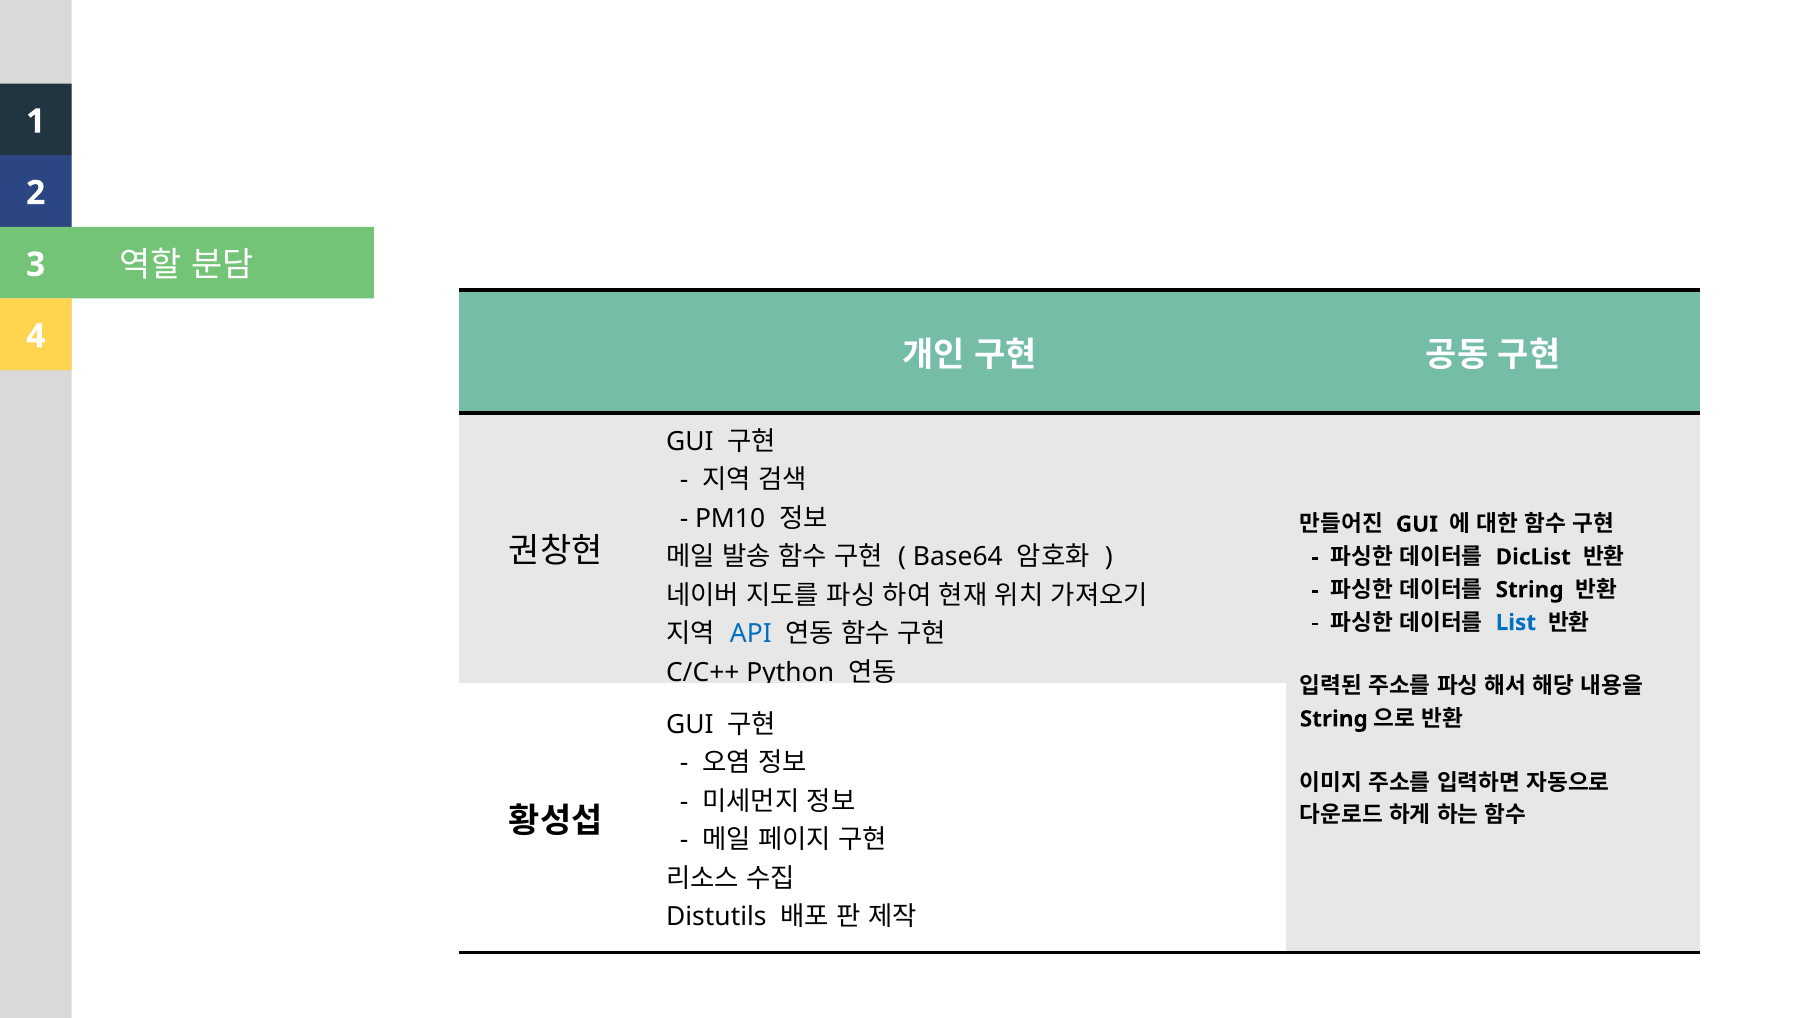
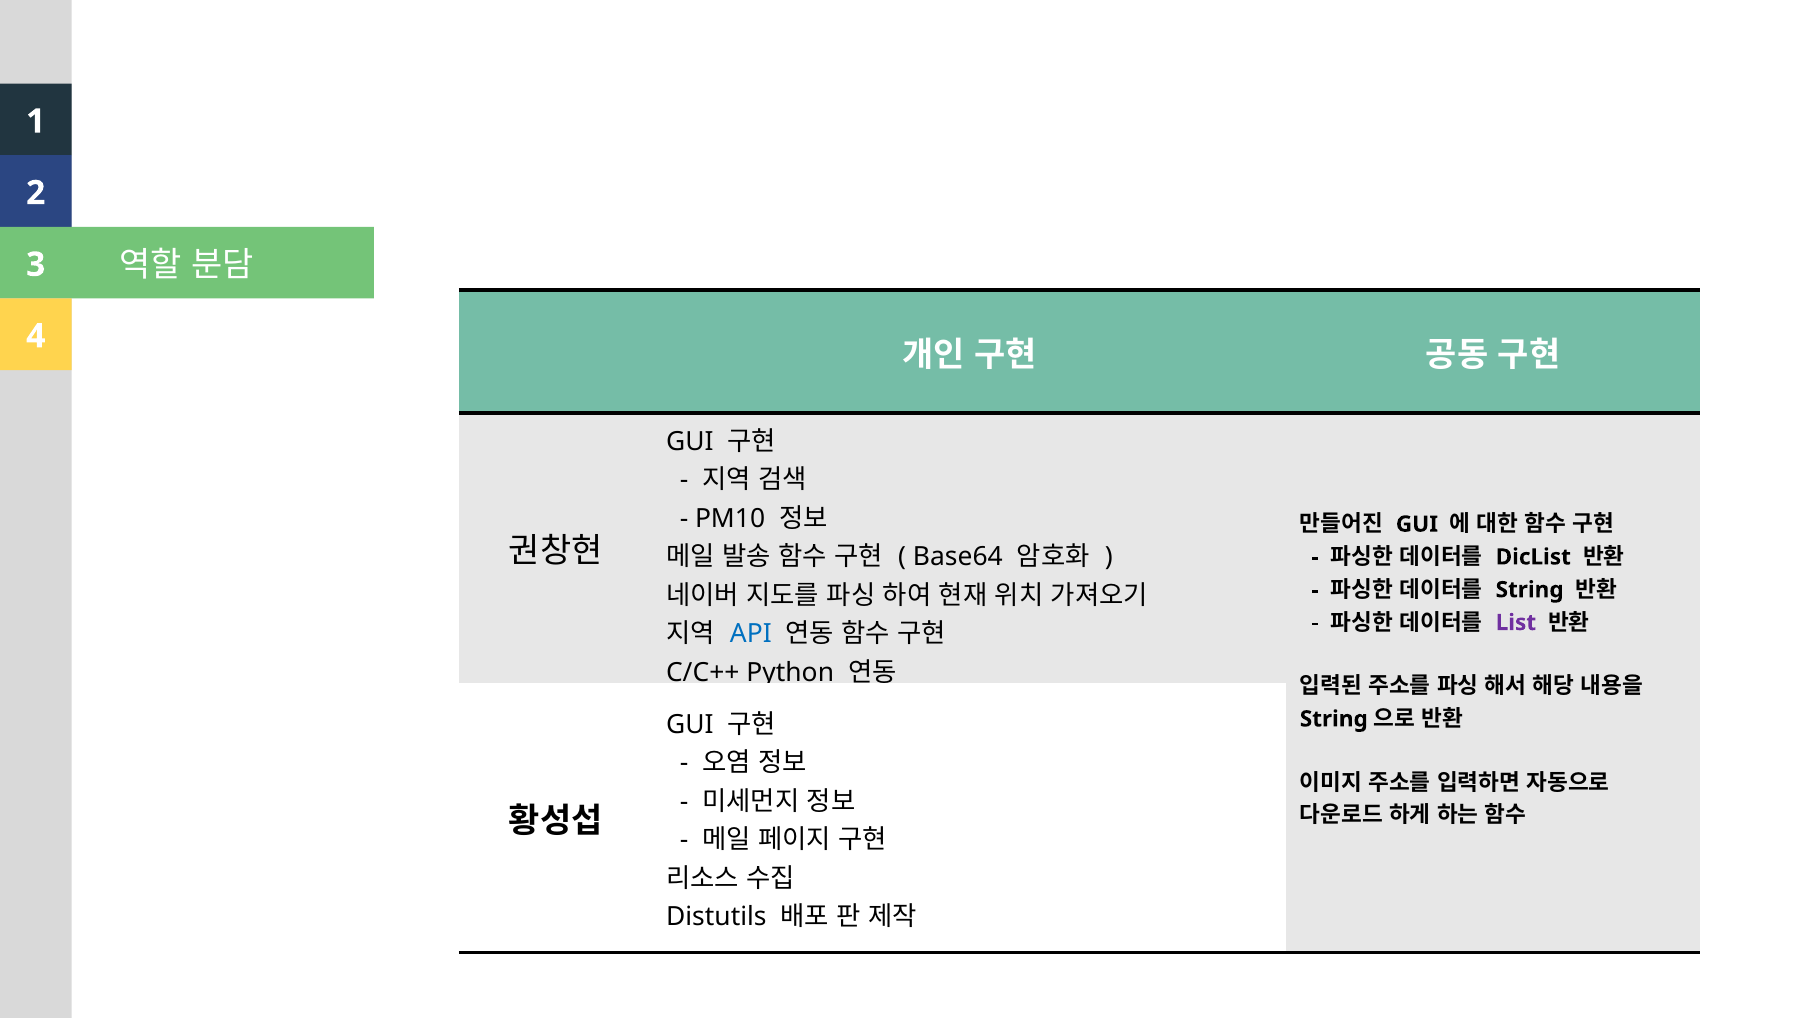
List colour: blue -> purple
